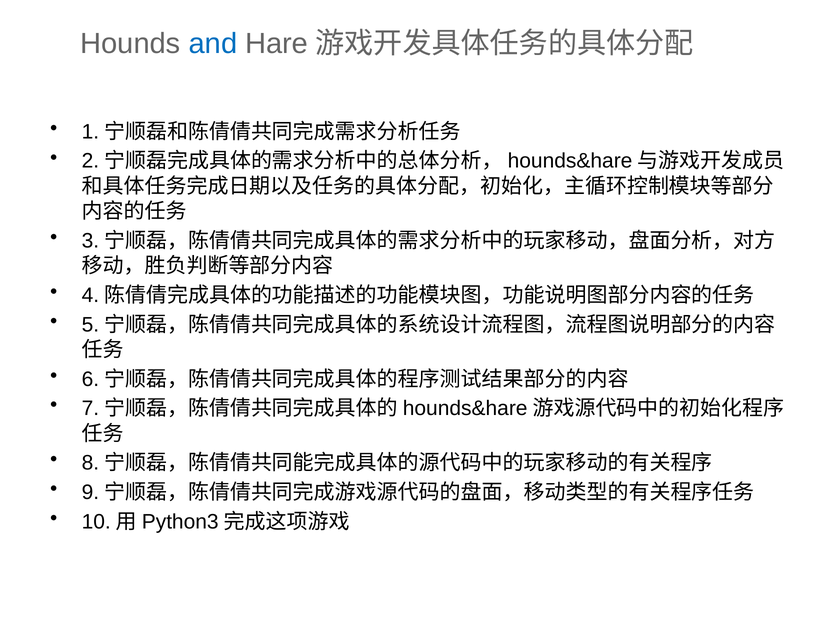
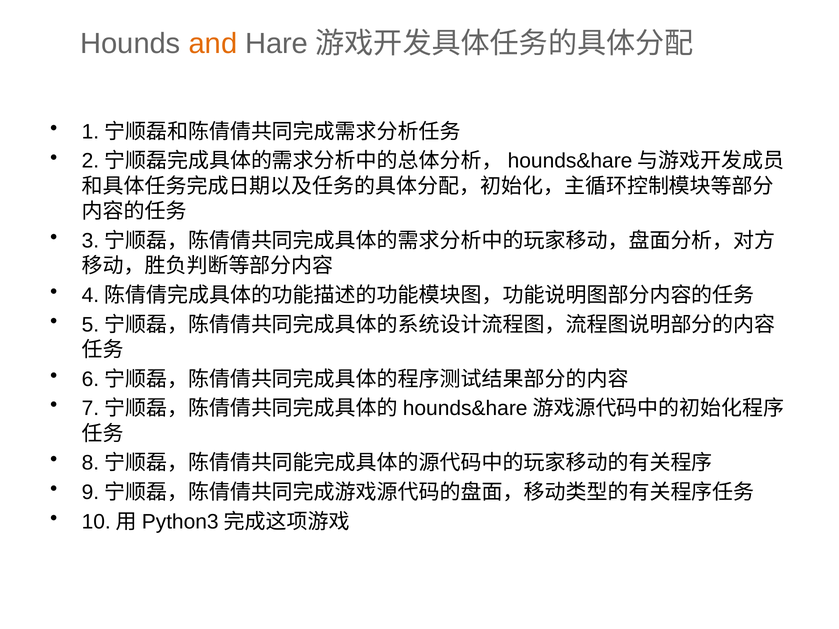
and colour: blue -> orange
